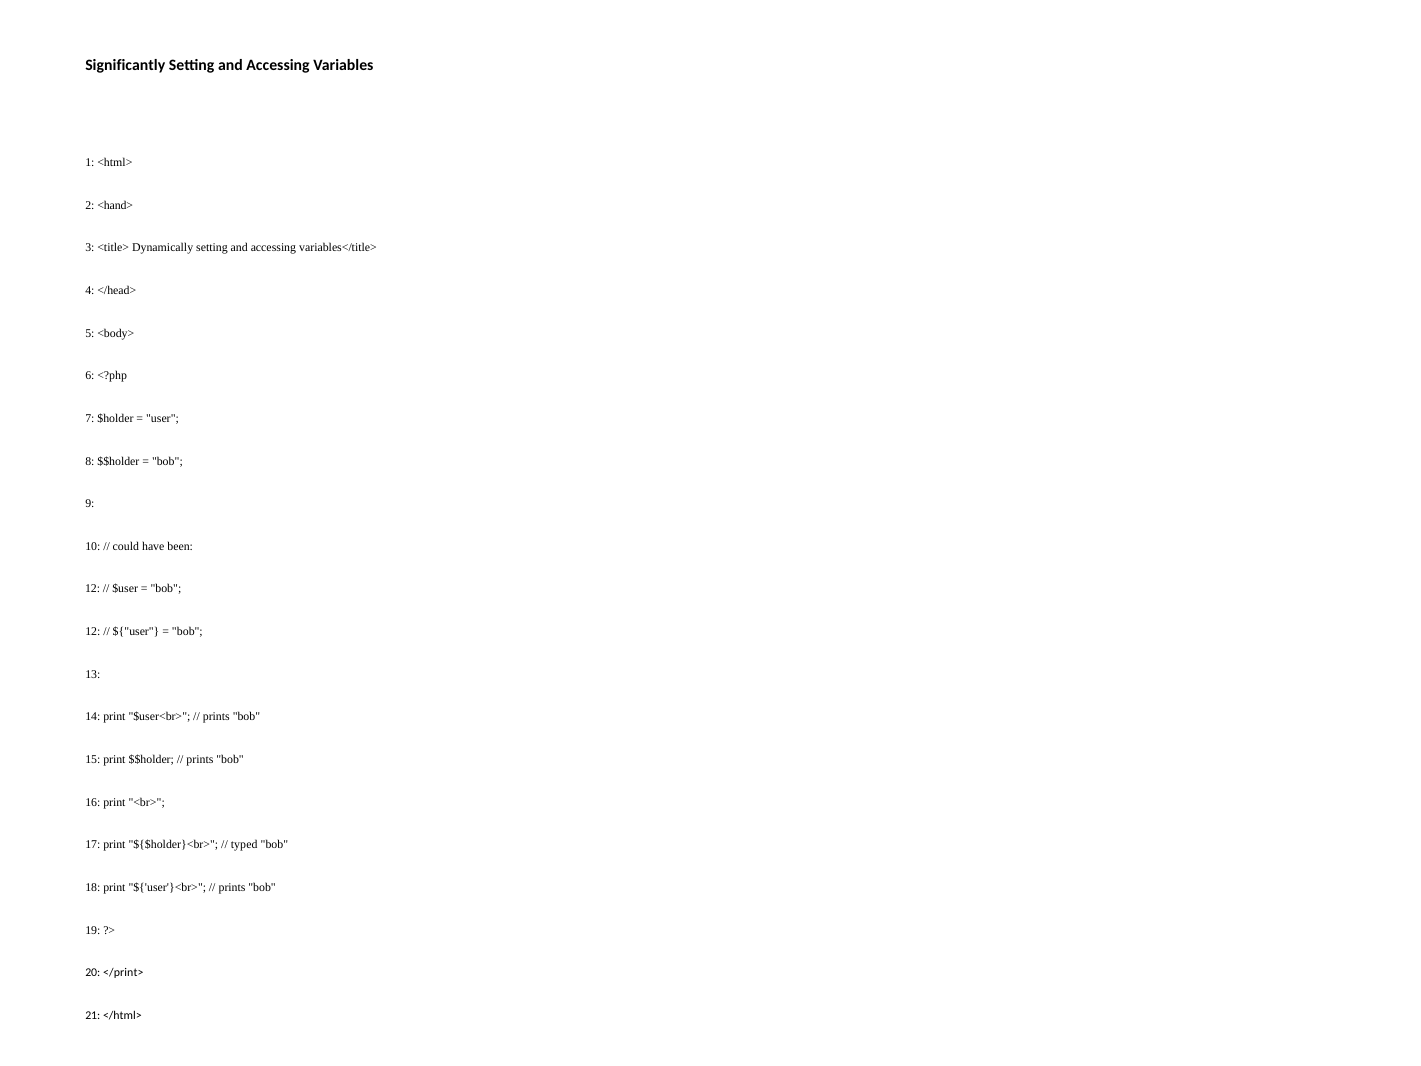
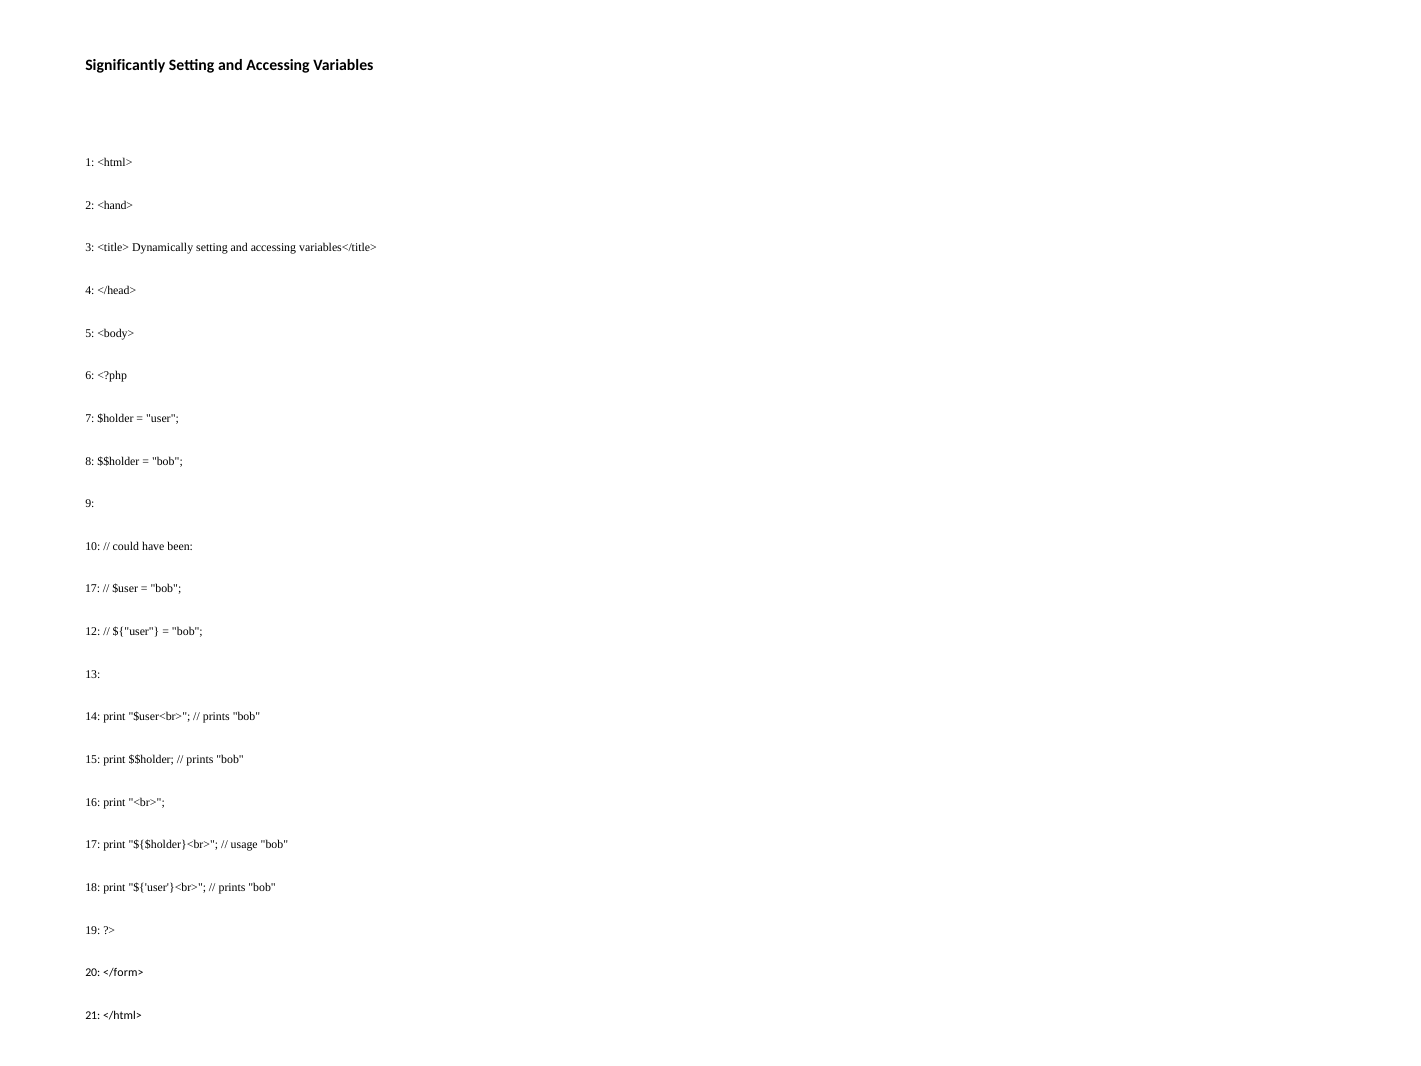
12 at (93, 589): 12 -> 17
typed: typed -> usage
</print>: </print> -> </form>
